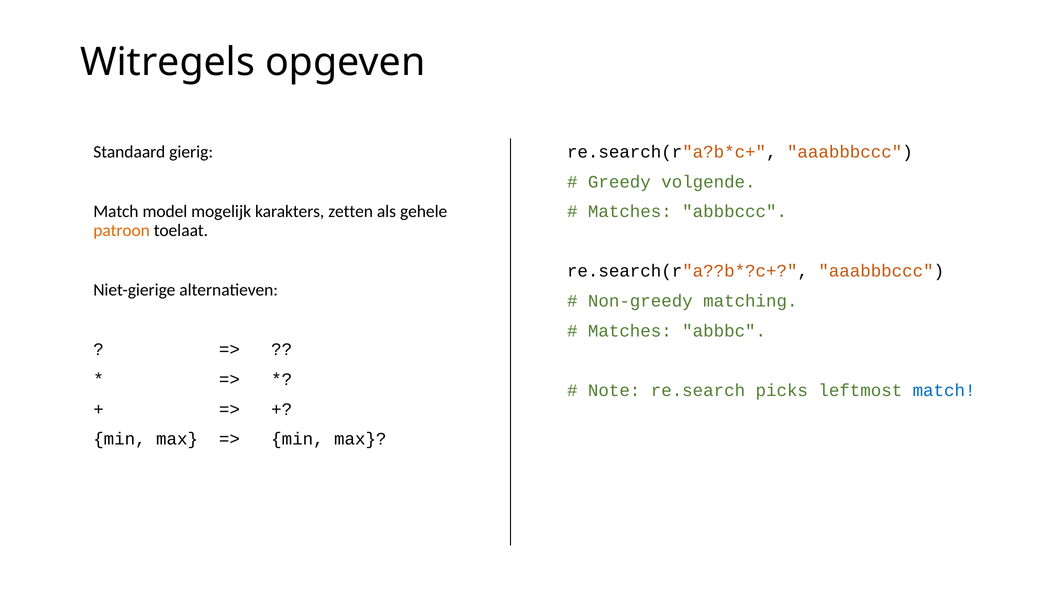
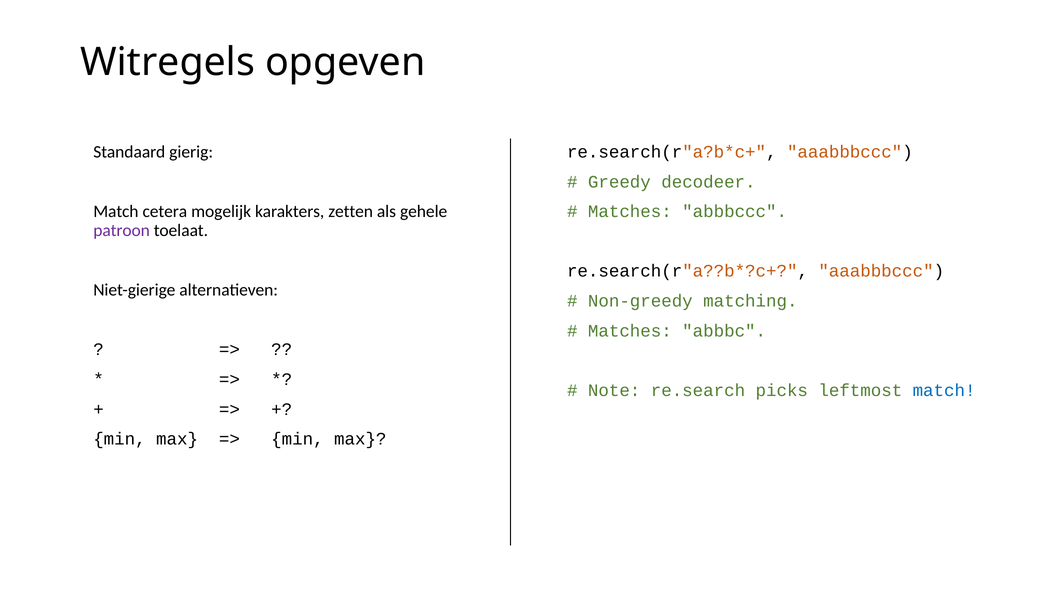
volgende: volgende -> decodeer
model: model -> cetera
patroon colour: orange -> purple
